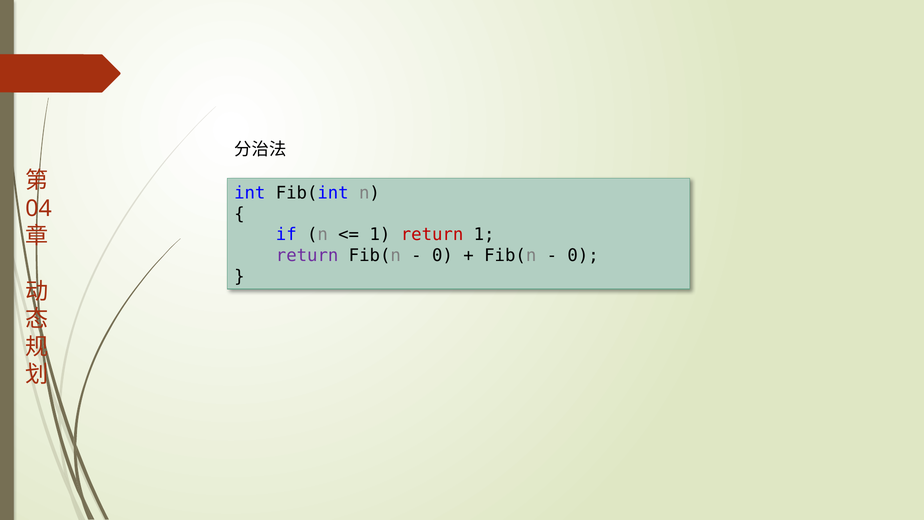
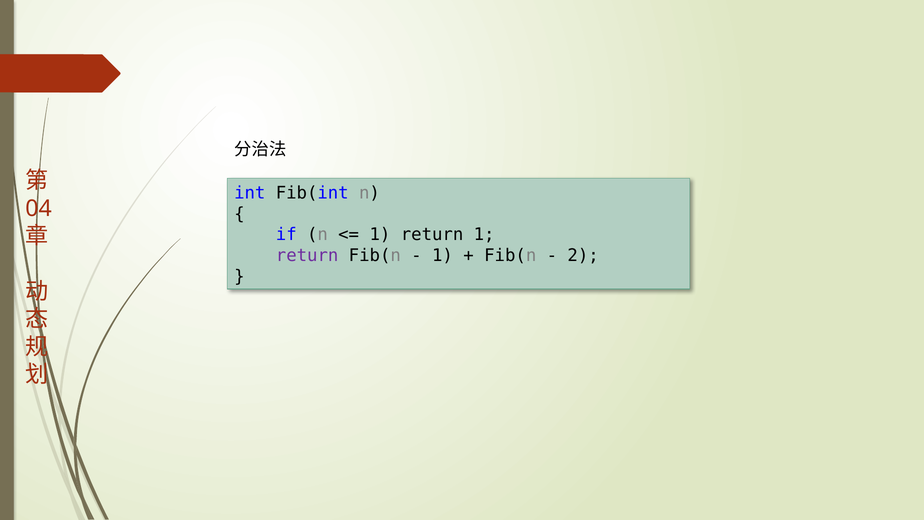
return at (432, 235) colour: red -> black
0 at (442, 255): 0 -> 1
0 at (583, 255): 0 -> 2
